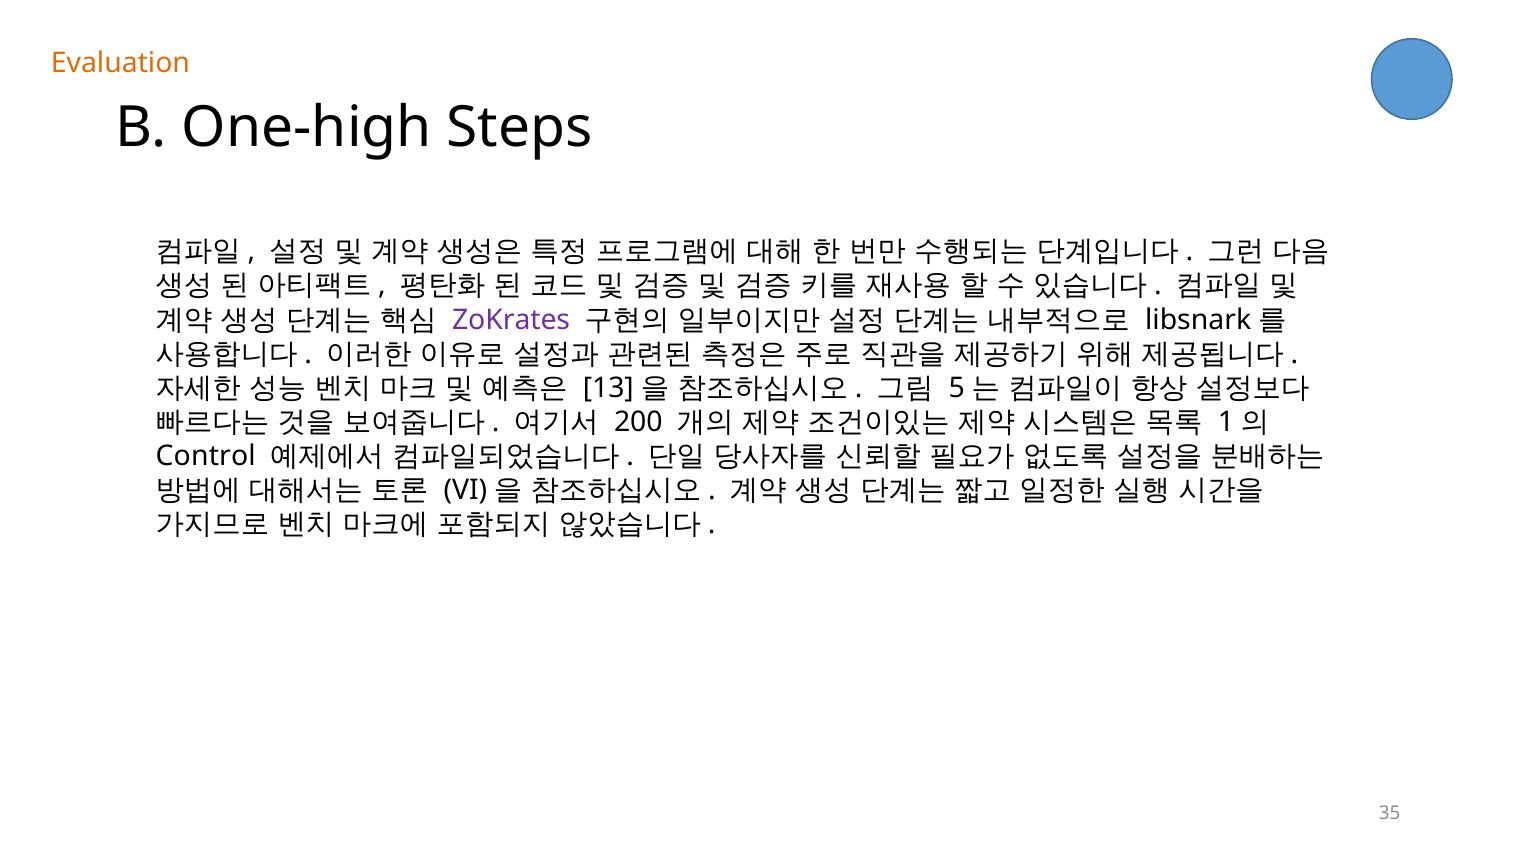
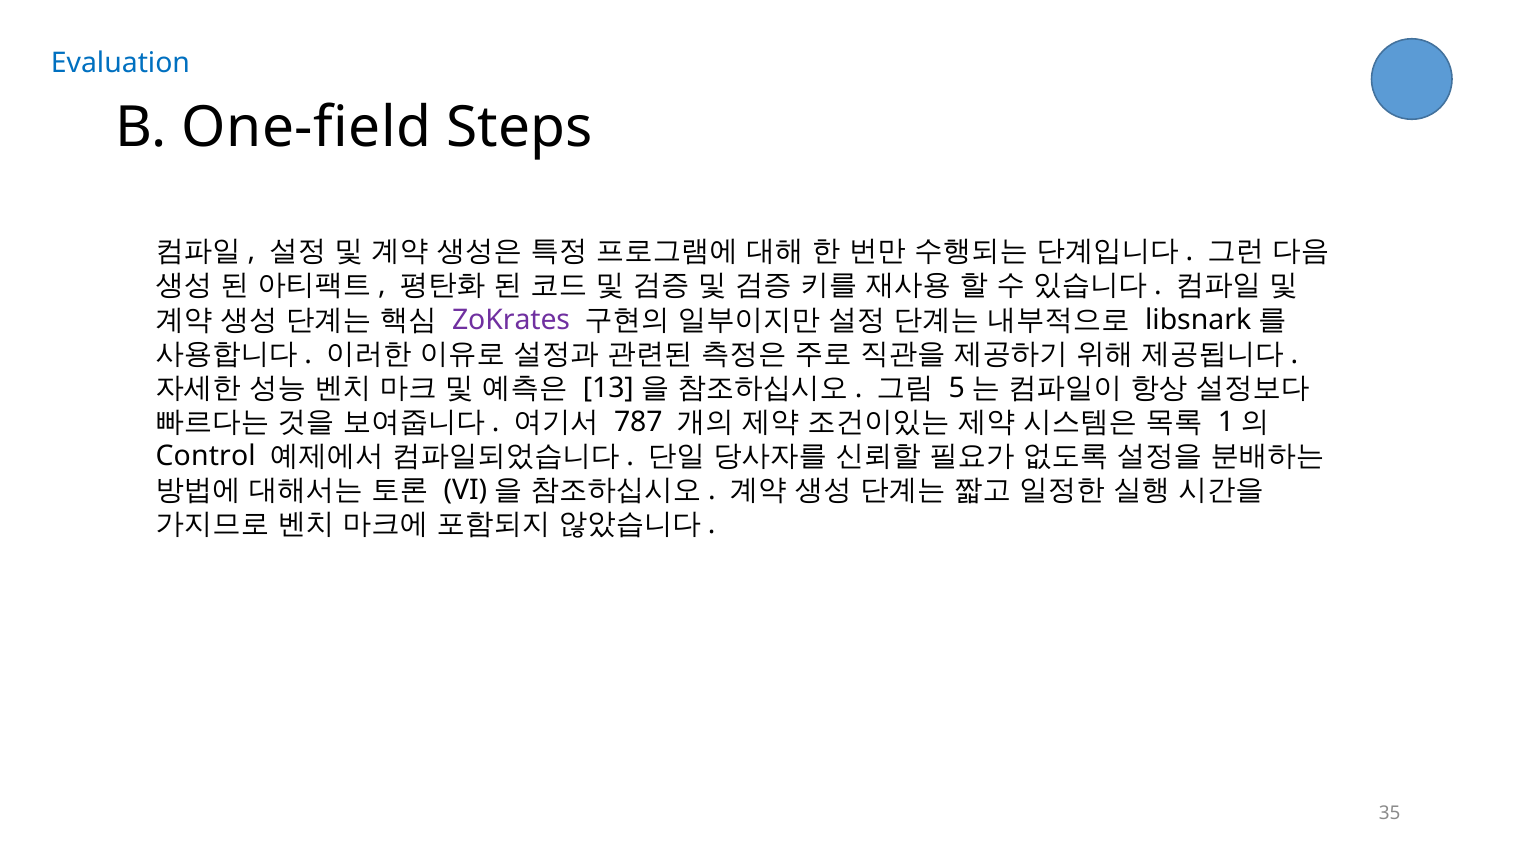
Evaluation colour: orange -> blue
One-high: One-high -> One-field
200: 200 -> 787
